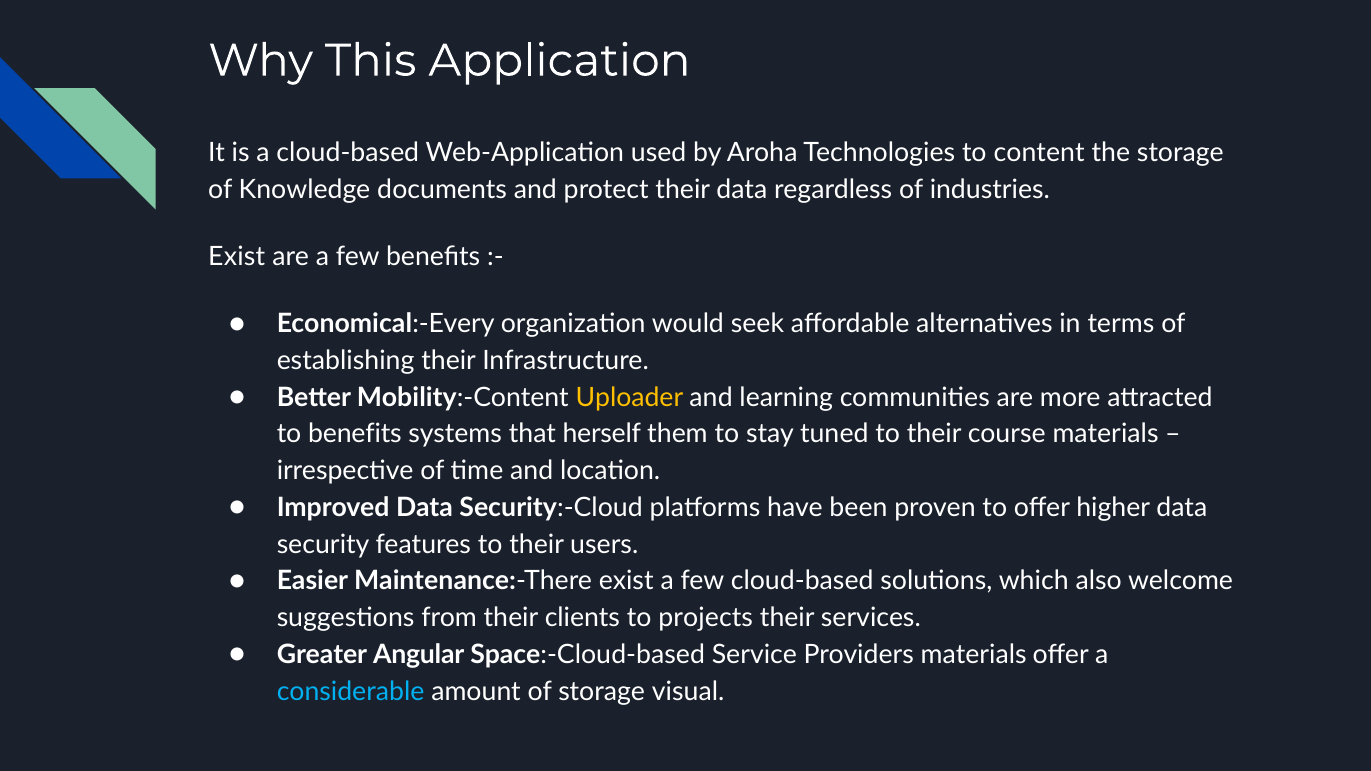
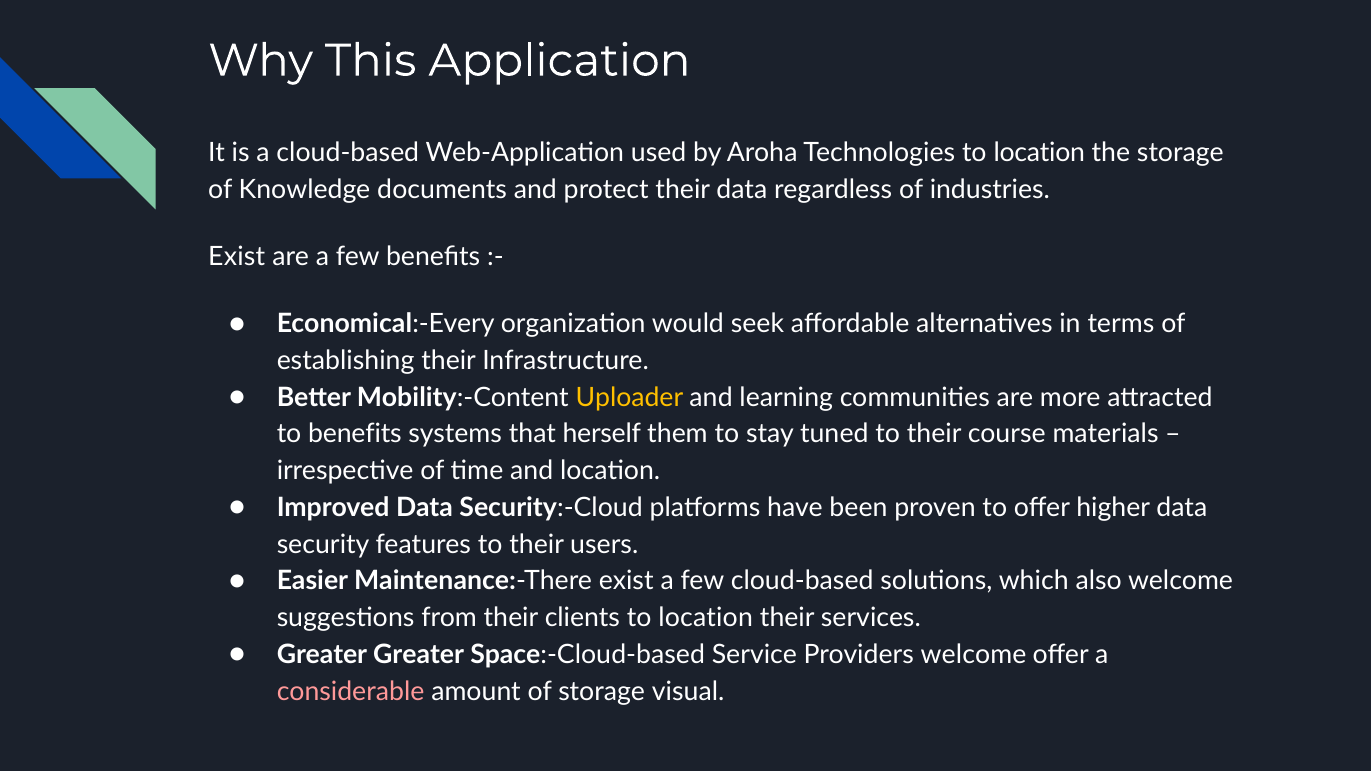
Technologies to content: content -> location
clients to projects: projects -> location
Greater Angular: Angular -> Greater
Providers materials: materials -> welcome
considerable colour: light blue -> pink
